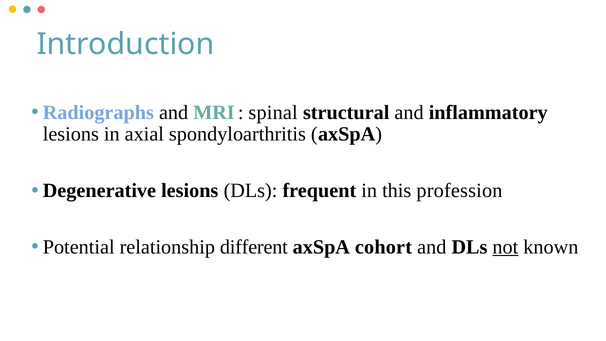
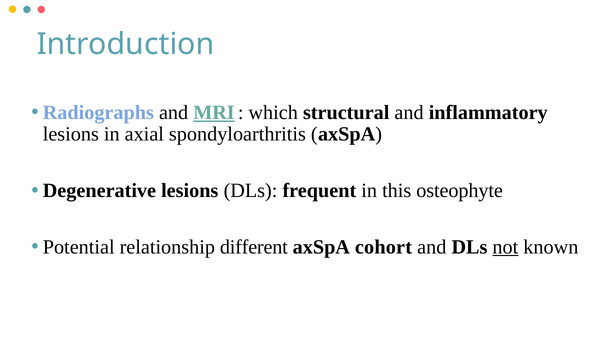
MRI underline: none -> present
spinal: spinal -> which
profession: profession -> osteophyte
